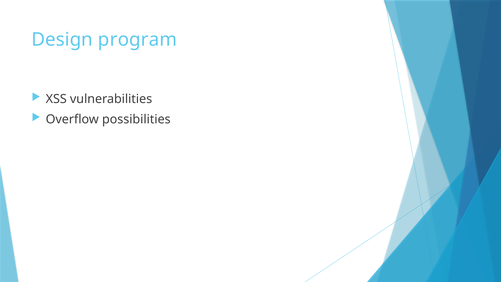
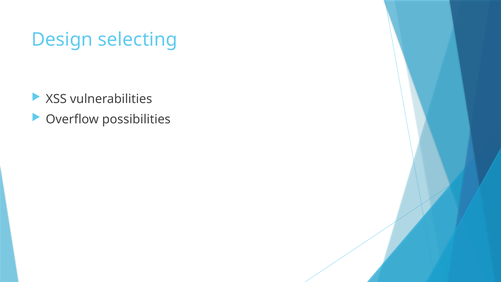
program: program -> selecting
